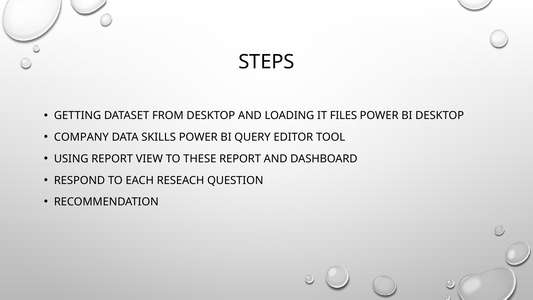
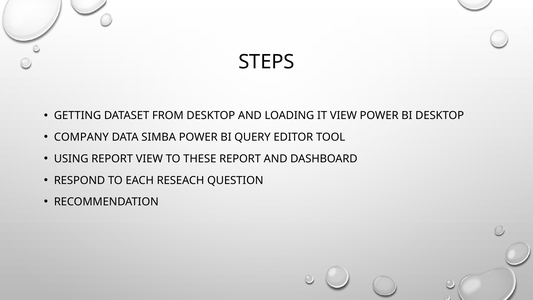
IT FILES: FILES -> VIEW
SKILLS: SKILLS -> SIMBA
